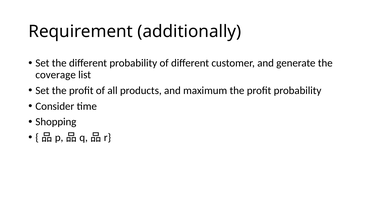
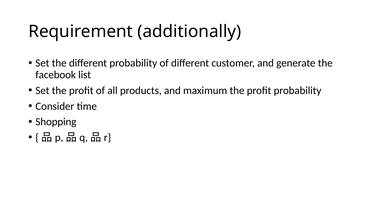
coverage: coverage -> facebook
